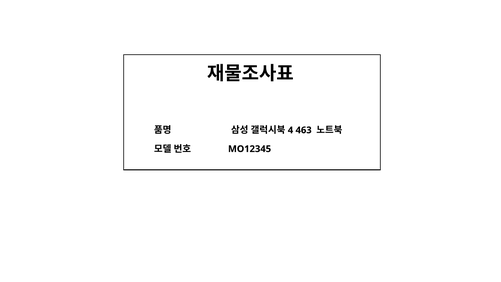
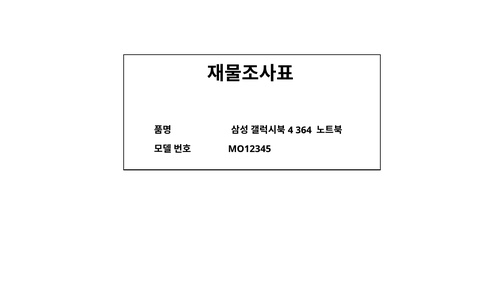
463: 463 -> 364
